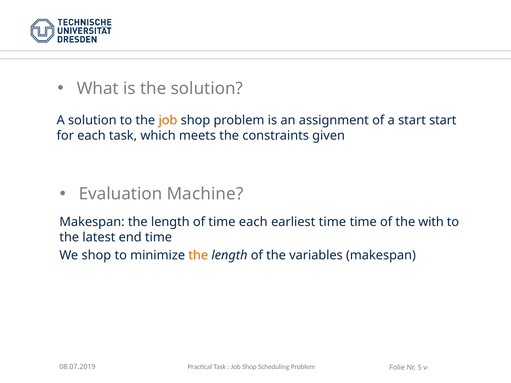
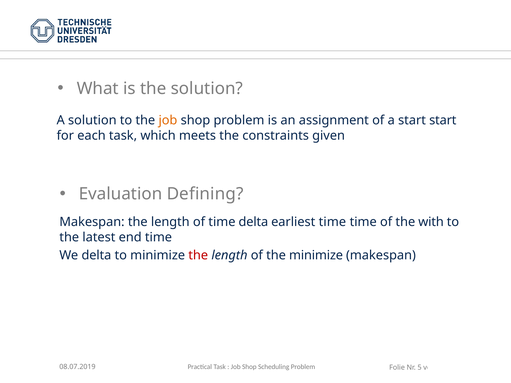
Machine: Machine -> Defining
time each: each -> delta
We shop: shop -> delta
the at (198, 255) colour: orange -> red
the variables: variables -> minimize
